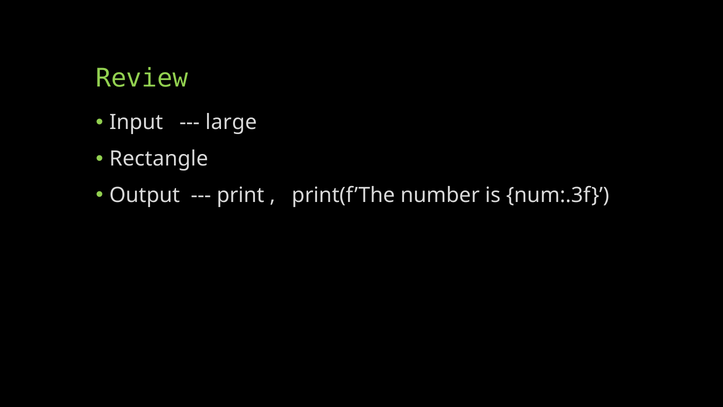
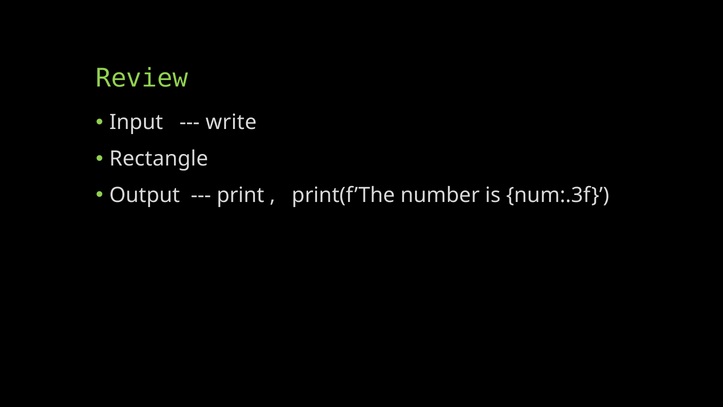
large: large -> write
